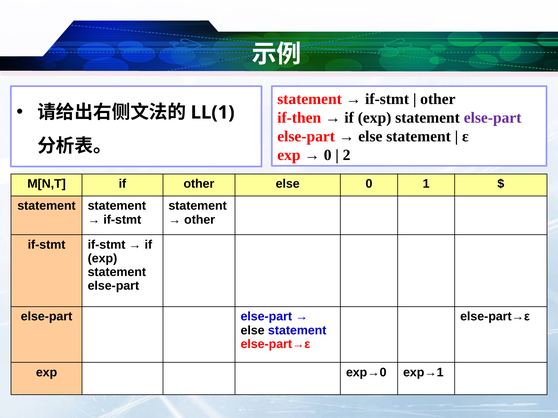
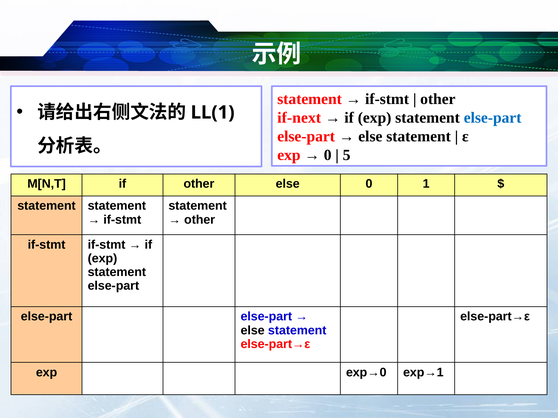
if-then: if-then -> if-next
else-part at (493, 118) colour: purple -> blue
2: 2 -> 5
